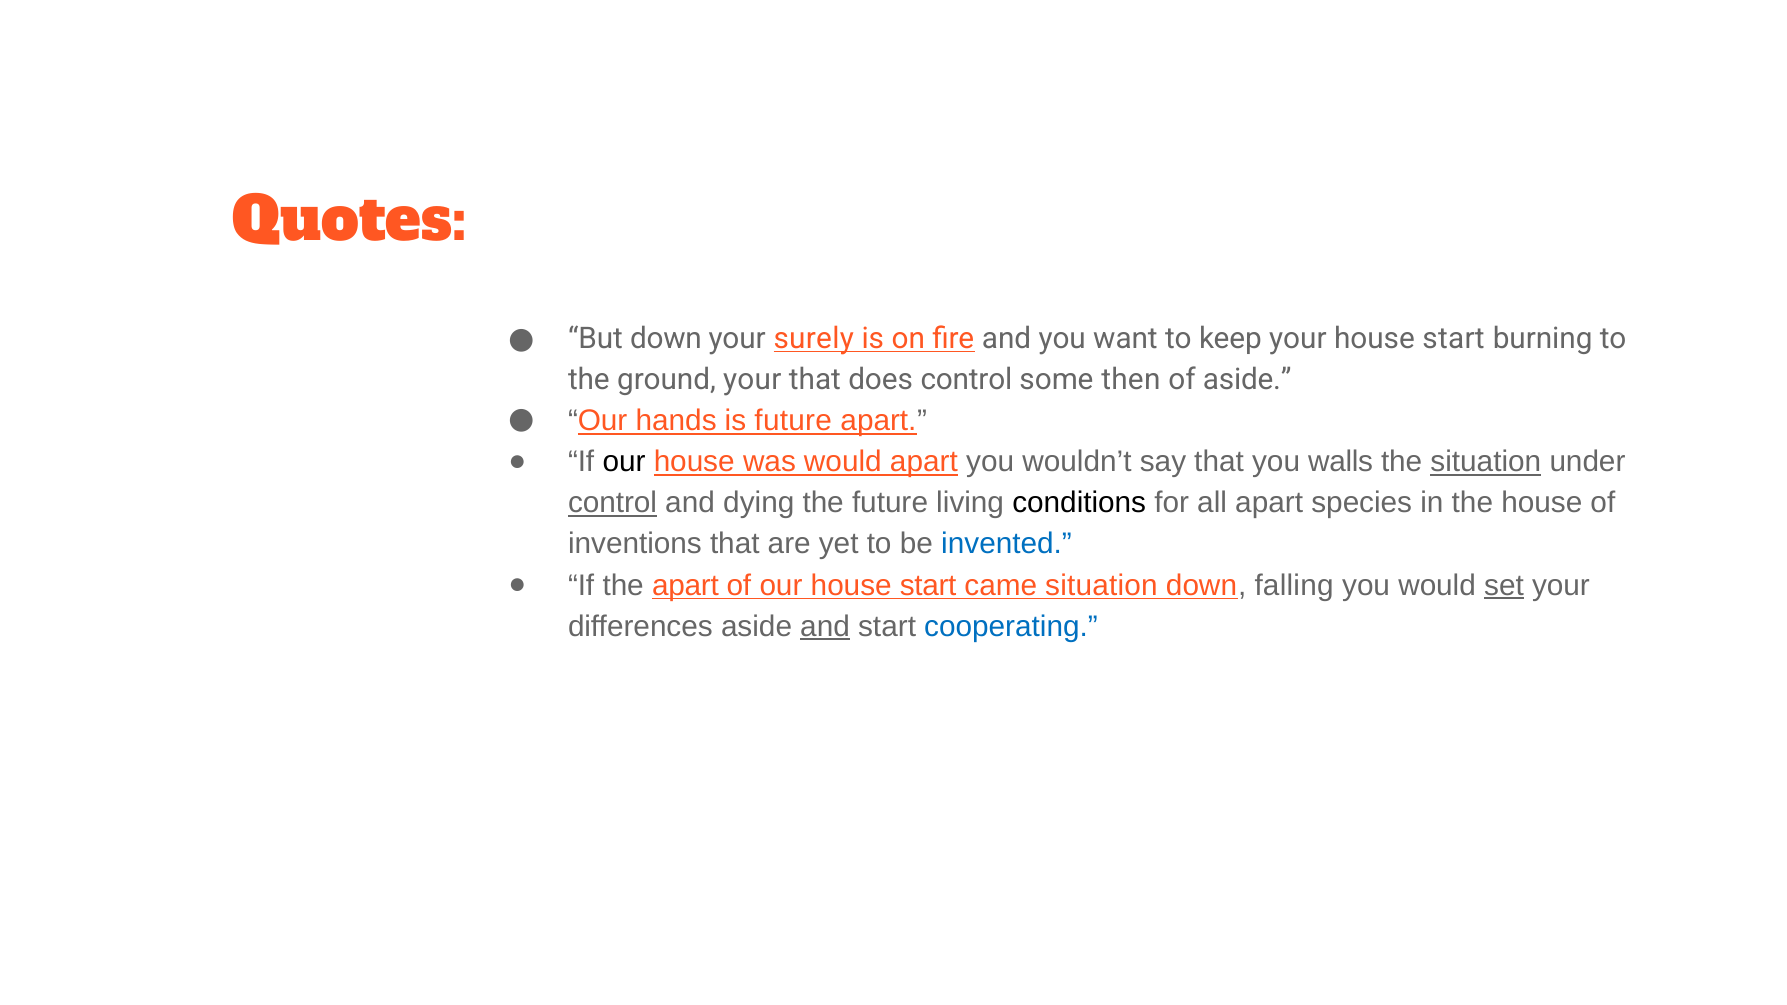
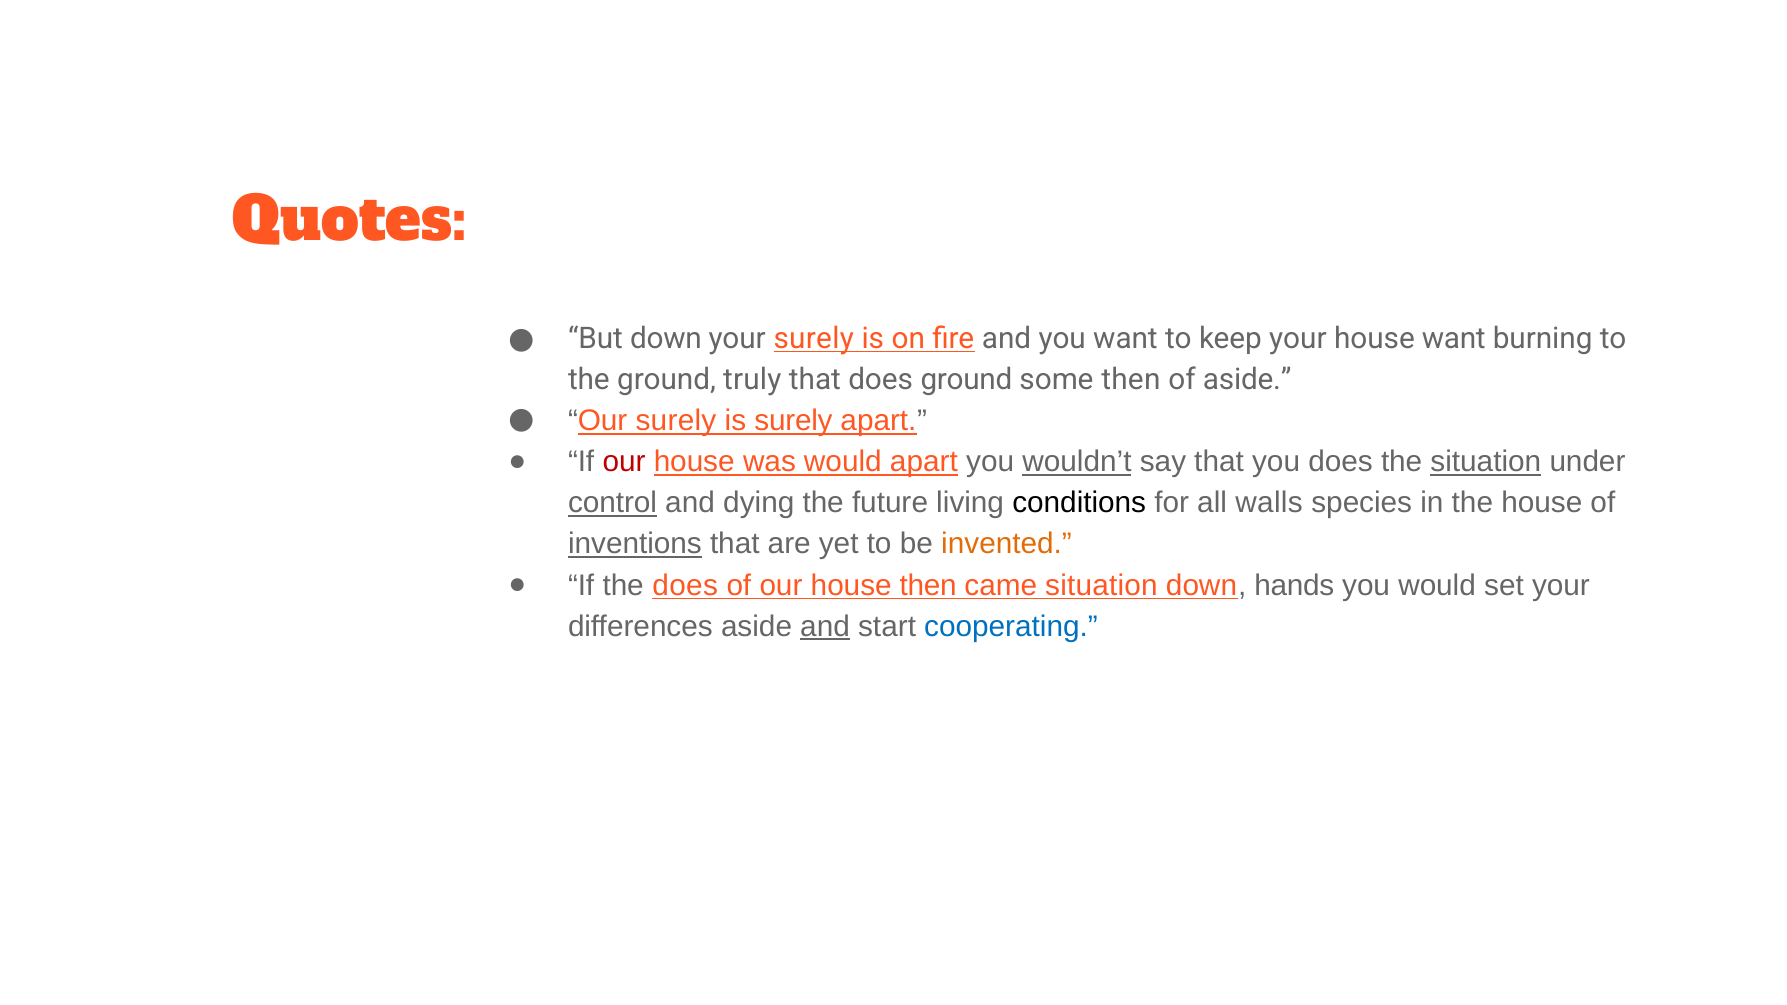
your house start: start -> want
ground your: your -> truly
does control: control -> ground
Our hands: hands -> surely
is future: future -> surely
our at (624, 462) colour: black -> red
wouldn’t underline: none -> present
you walls: walls -> does
all apart: apart -> walls
inventions underline: none -> present
invented colour: blue -> orange
the apart: apart -> does
our house start: start -> then
falling: falling -> hands
set underline: present -> none
